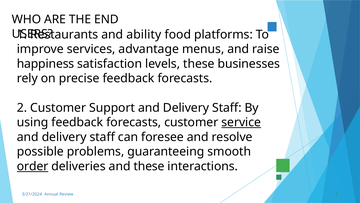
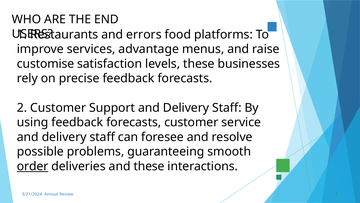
ability: ability -> errors
happiness: happiness -> customise
service underline: present -> none
